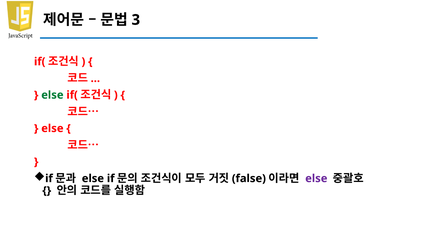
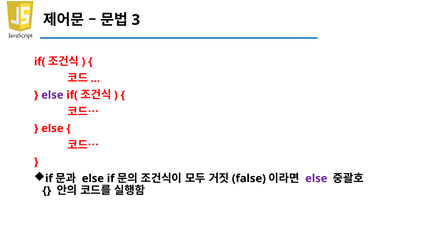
else at (52, 95) colour: green -> purple
